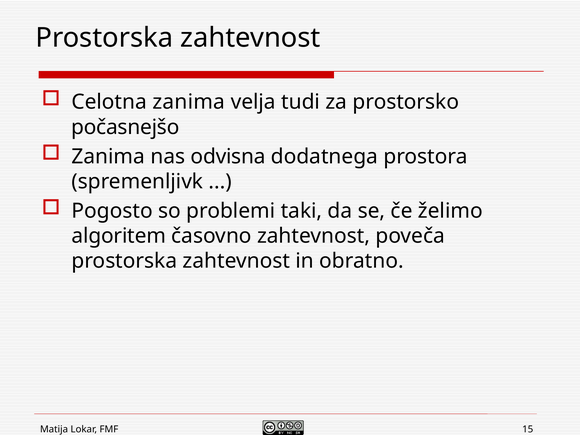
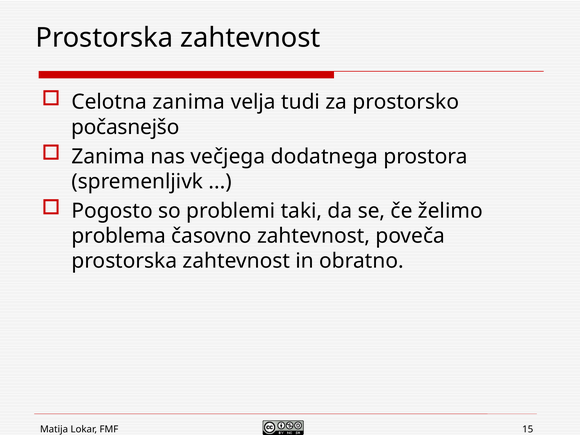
odvisna: odvisna -> večjega
algoritem: algoritem -> problema
